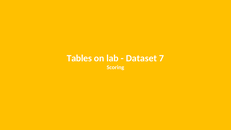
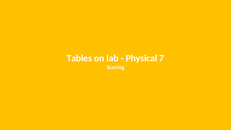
Dataset: Dataset -> Physical
